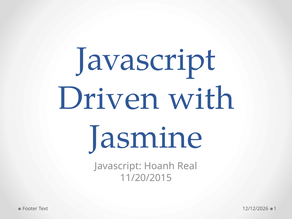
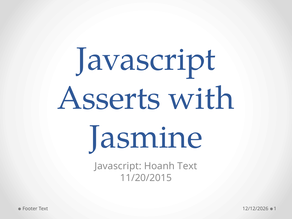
Driven: Driven -> Asserts
Hoanh Real: Real -> Text
